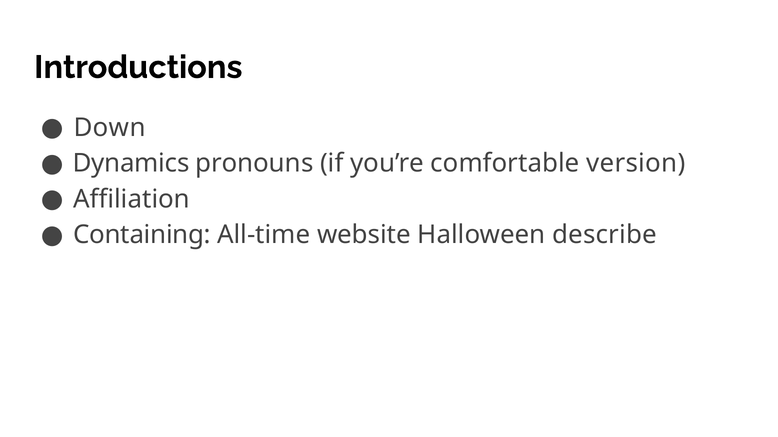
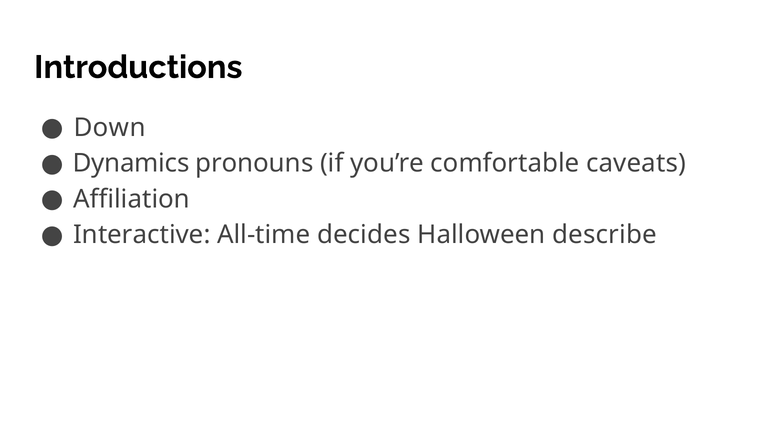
version: version -> caveats
Containing: Containing -> Interactive
website: website -> decides
